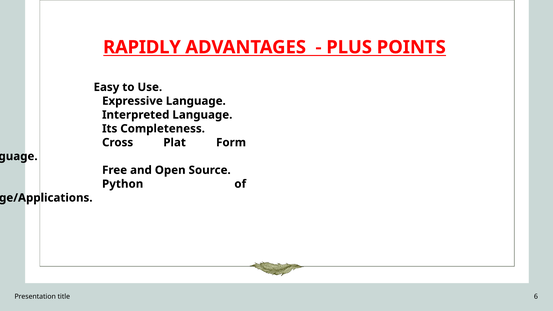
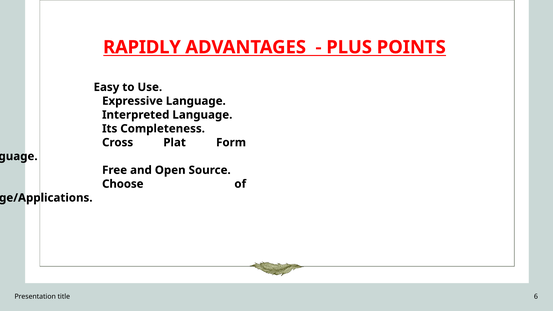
Python: Python -> Choose
